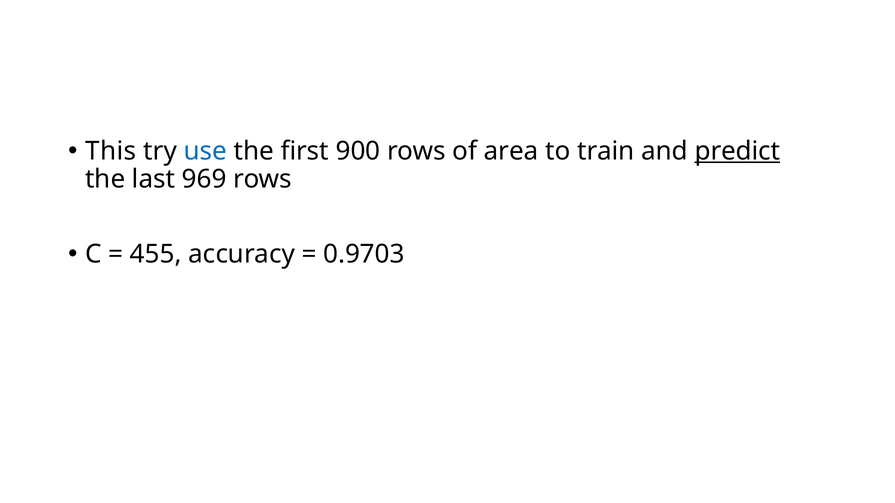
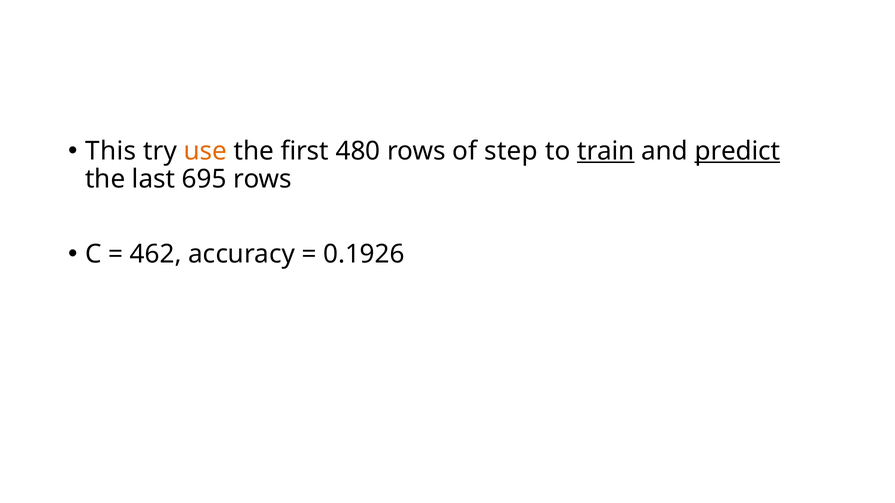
use colour: blue -> orange
900: 900 -> 480
area: area -> step
train underline: none -> present
969: 969 -> 695
455: 455 -> 462
0.9703: 0.9703 -> 0.1926
